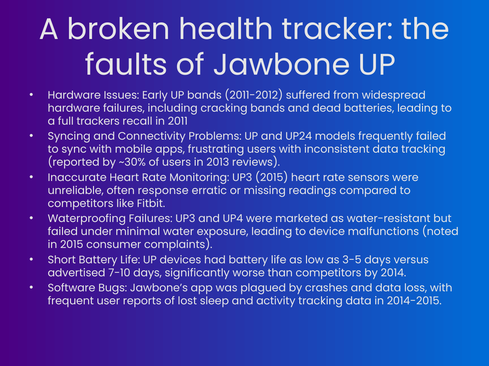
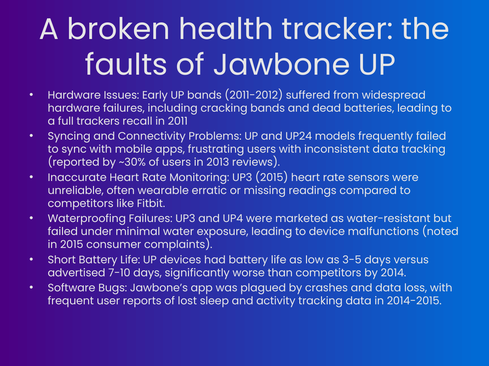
response: response -> wearable
